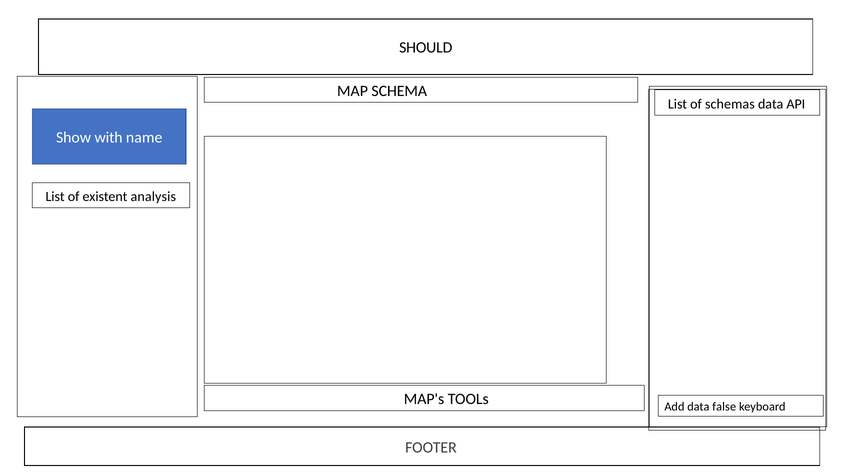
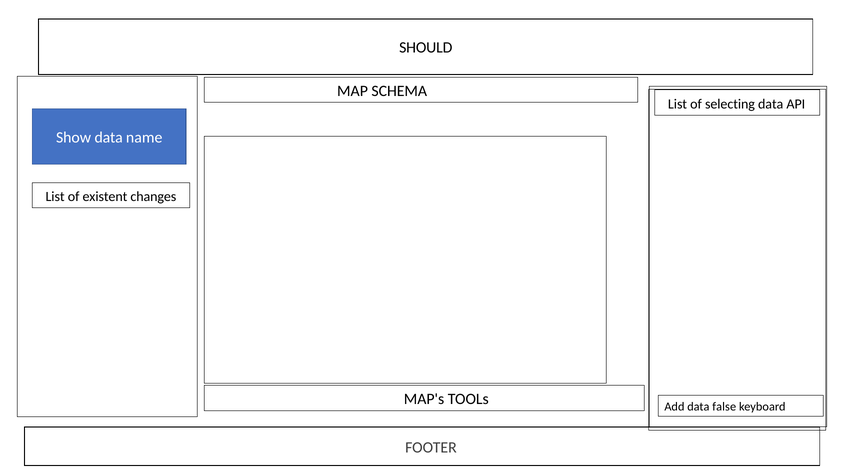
schemas: schemas -> selecting
Show with: with -> data
analysis: analysis -> changes
